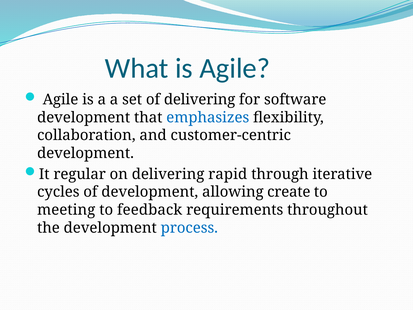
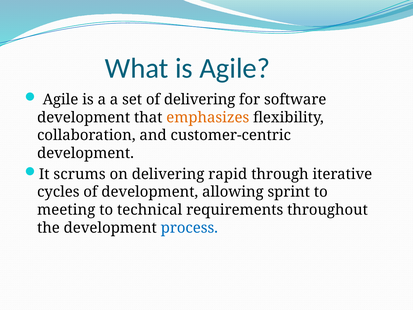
emphasizes colour: blue -> orange
regular: regular -> scrums
create: create -> sprint
feedback: feedback -> technical
